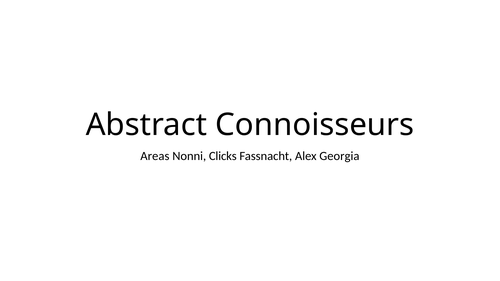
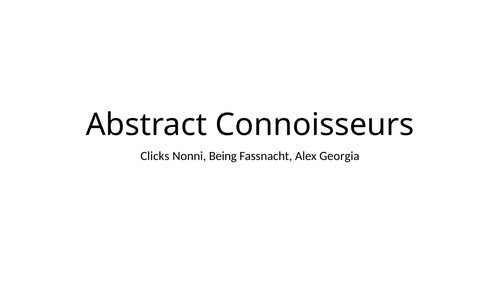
Areas: Areas -> Clicks
Clicks: Clicks -> Being
